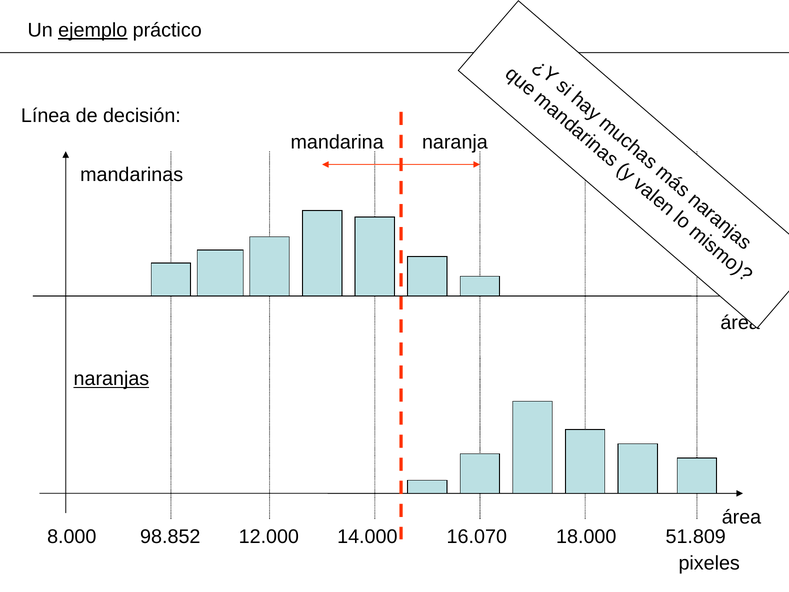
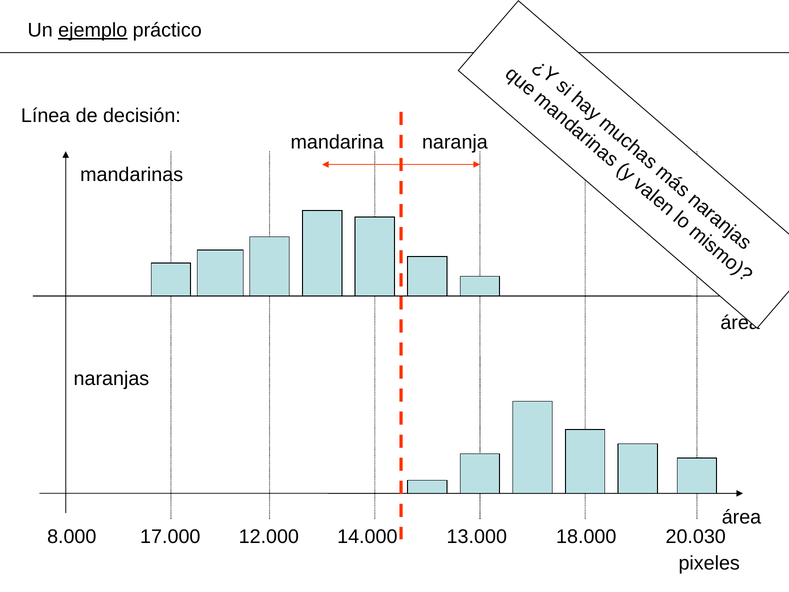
naranjas underline: present -> none
98.852: 98.852 -> 17.000
16.070: 16.070 -> 13.000
51.809: 51.809 -> 20.030
